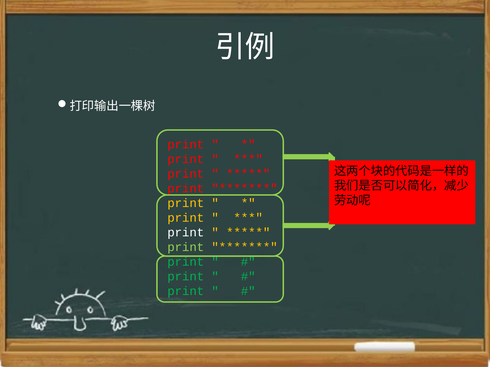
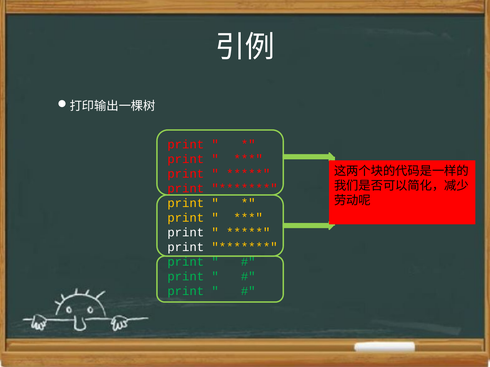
print at (186, 247) colour: light green -> white
